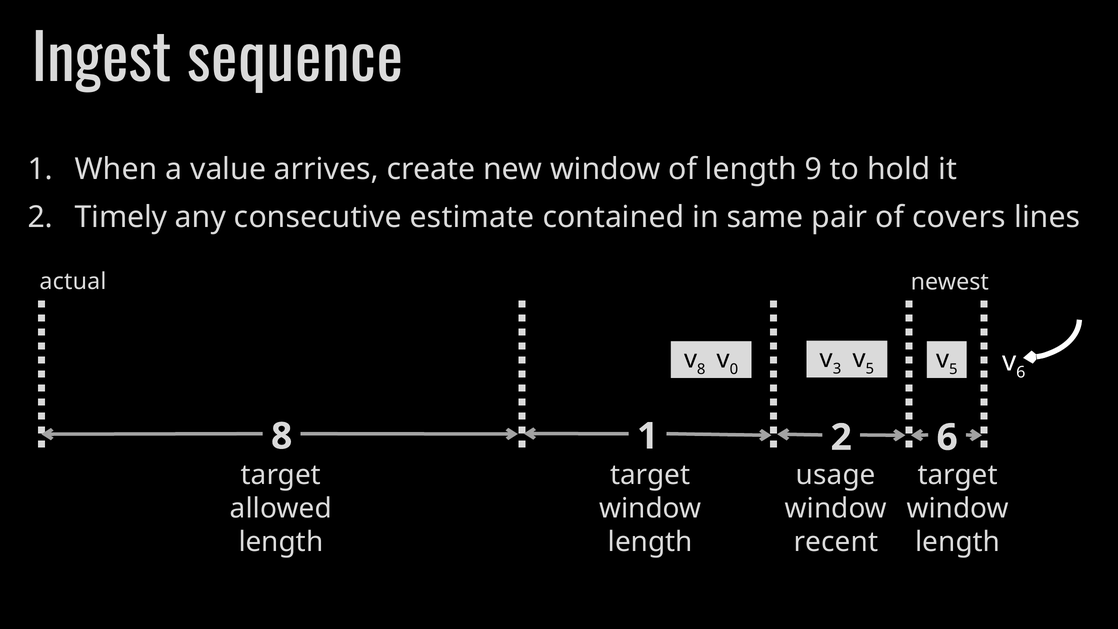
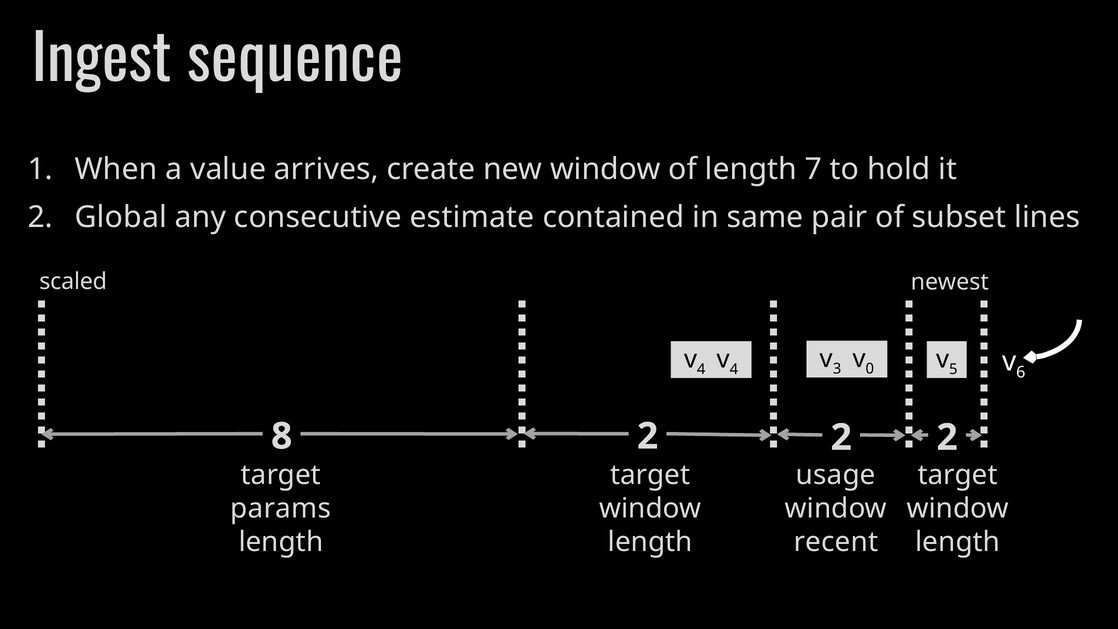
9: 9 -> 7
Timely: Timely -> Global
covers: covers -> subset
actual: actual -> scaled
8 at (701, 369): 8 -> 4
0 at (734, 369): 0 -> 4
5 at (870, 369): 5 -> 0
8 1: 1 -> 2
6 at (947, 437): 6 -> 2
allowed: allowed -> params
